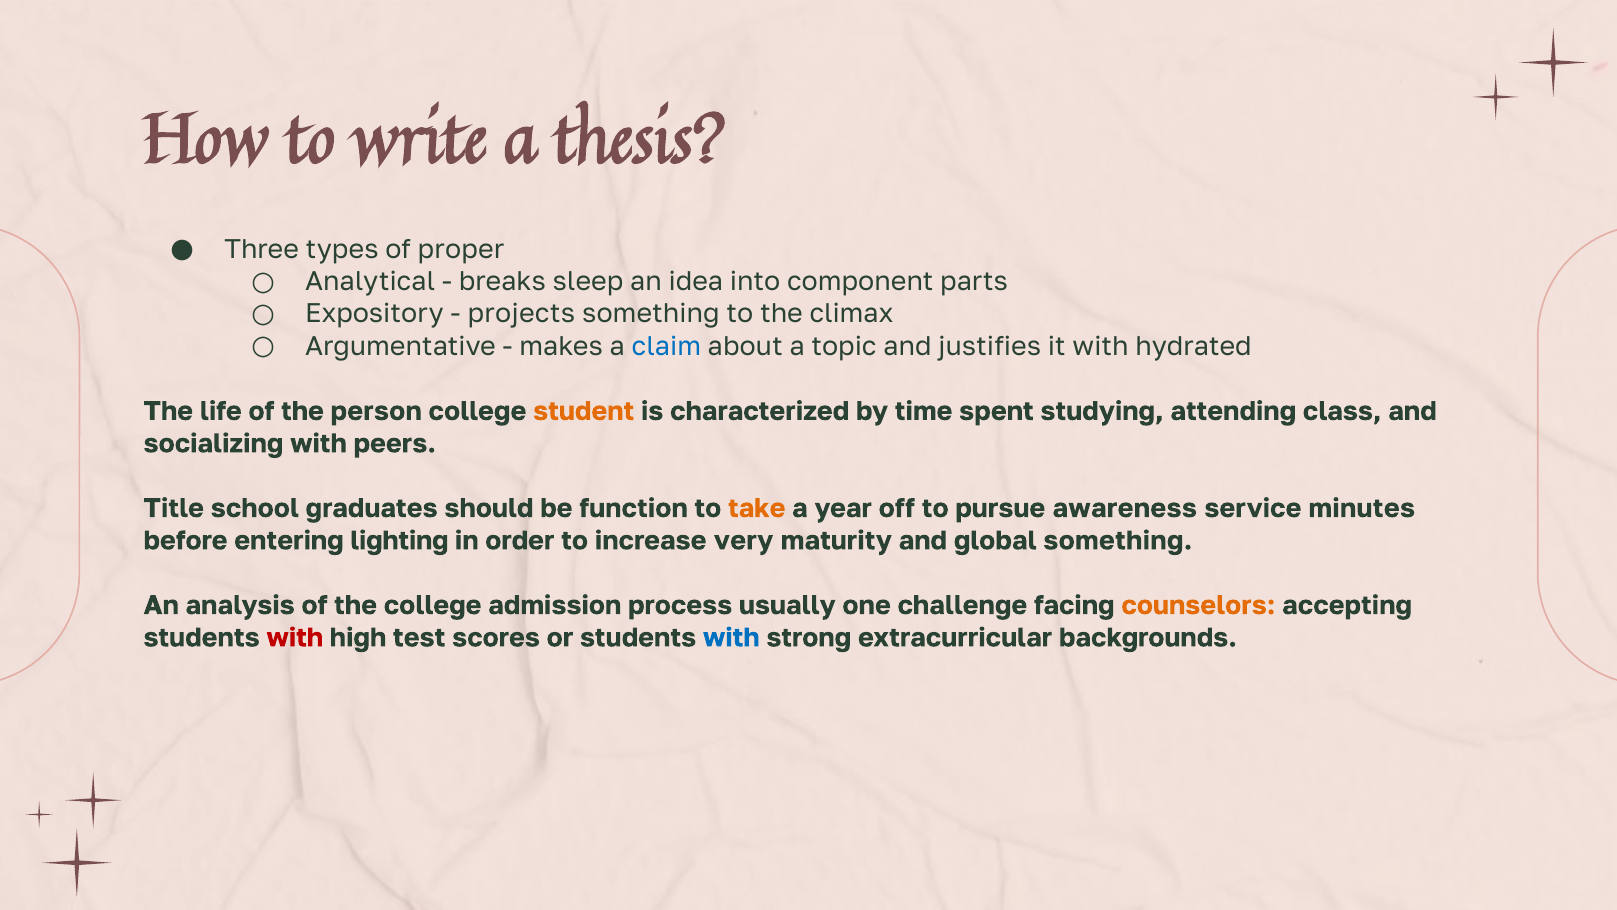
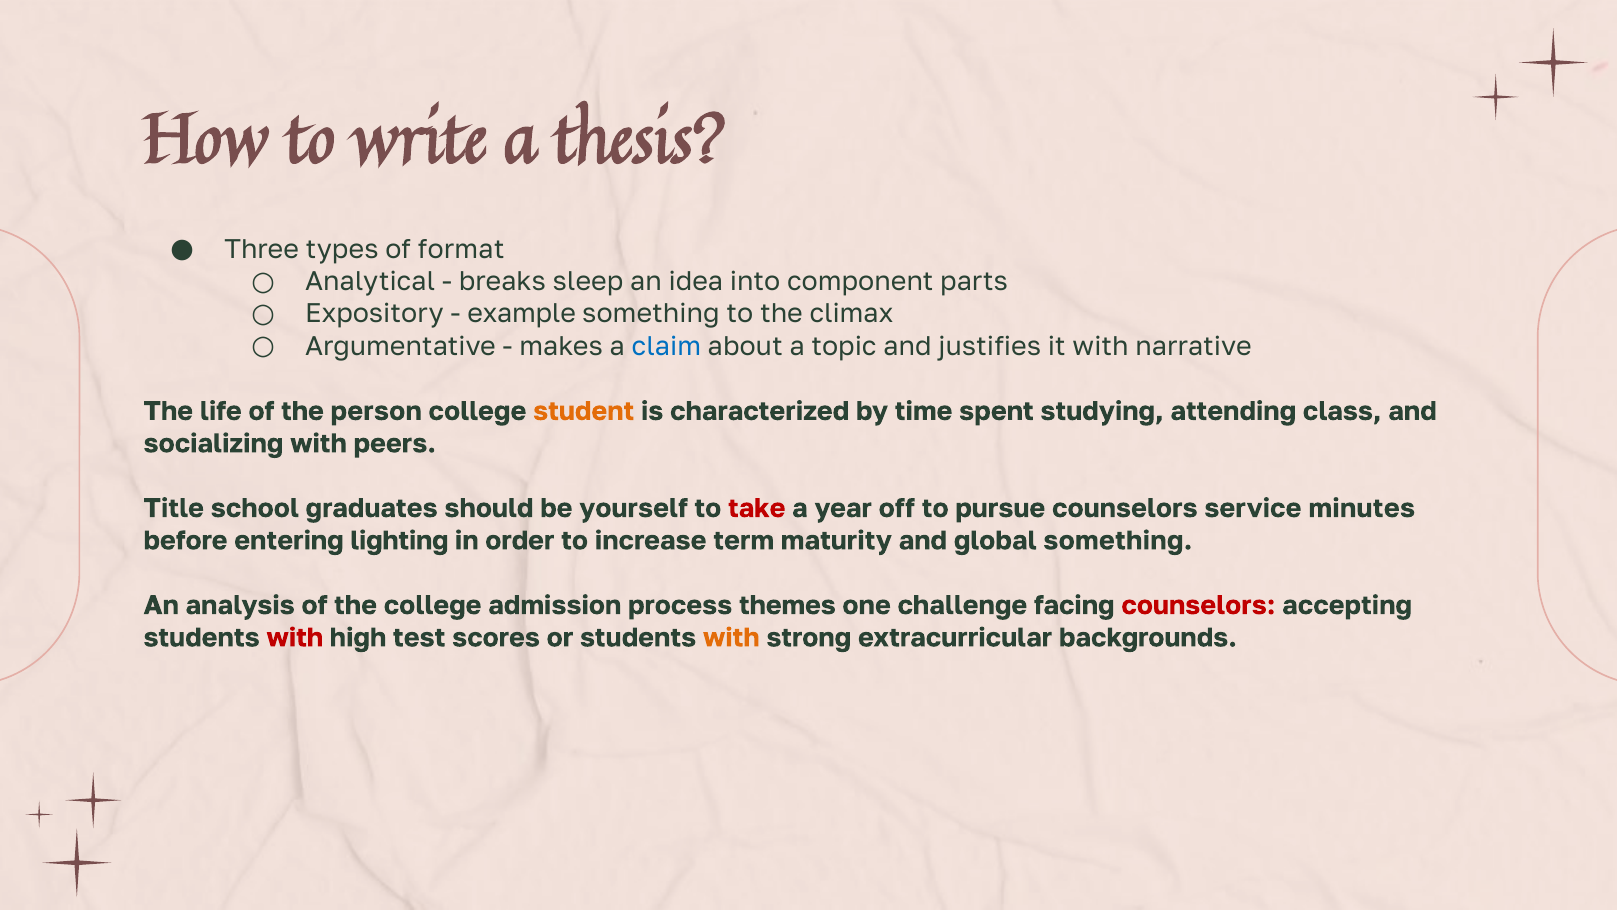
proper: proper -> format
projects: projects -> example
hydrated: hydrated -> narrative
function: function -> yourself
take colour: orange -> red
pursue awareness: awareness -> counselors
very: very -> term
usually: usually -> themes
counselors at (1198, 605) colour: orange -> red
with at (731, 637) colour: blue -> orange
